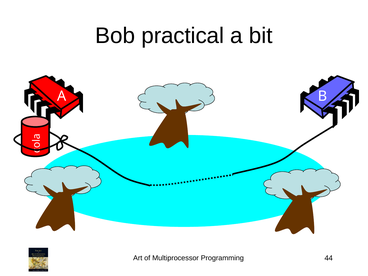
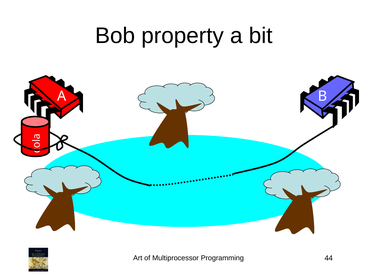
practical: practical -> property
